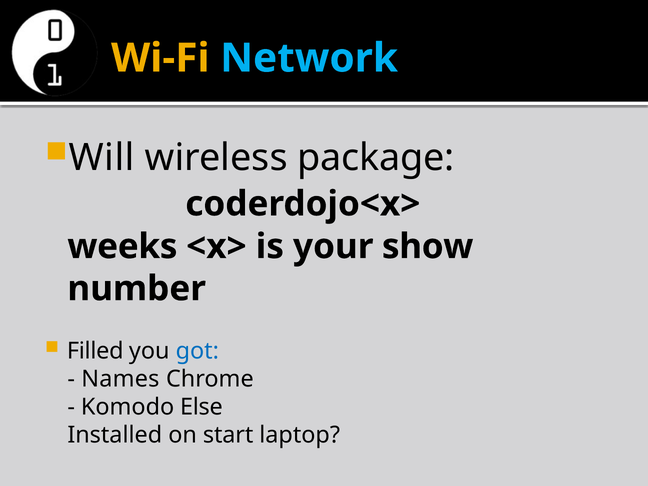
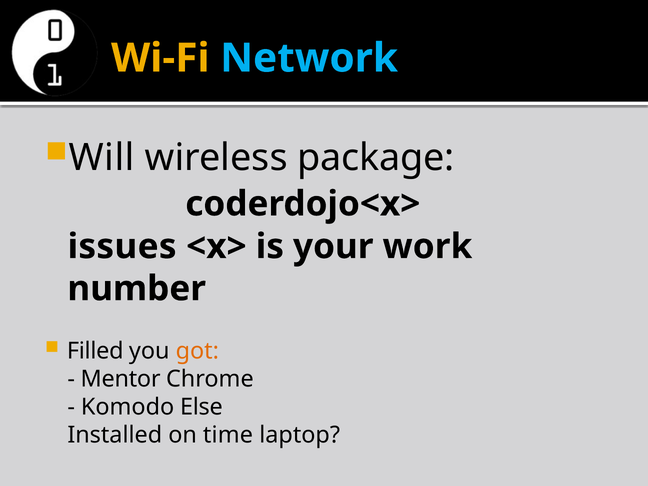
weeks: weeks -> issues
show: show -> work
got colour: blue -> orange
Names: Names -> Mentor
start: start -> time
